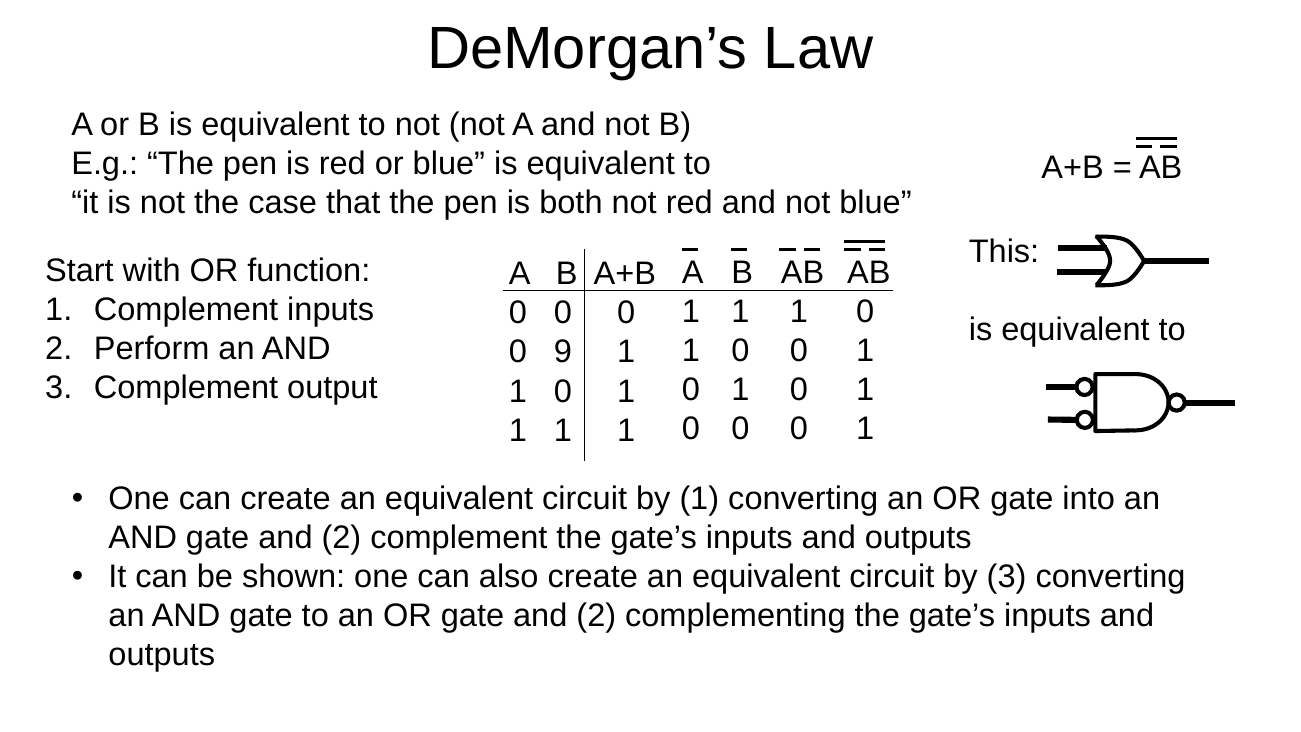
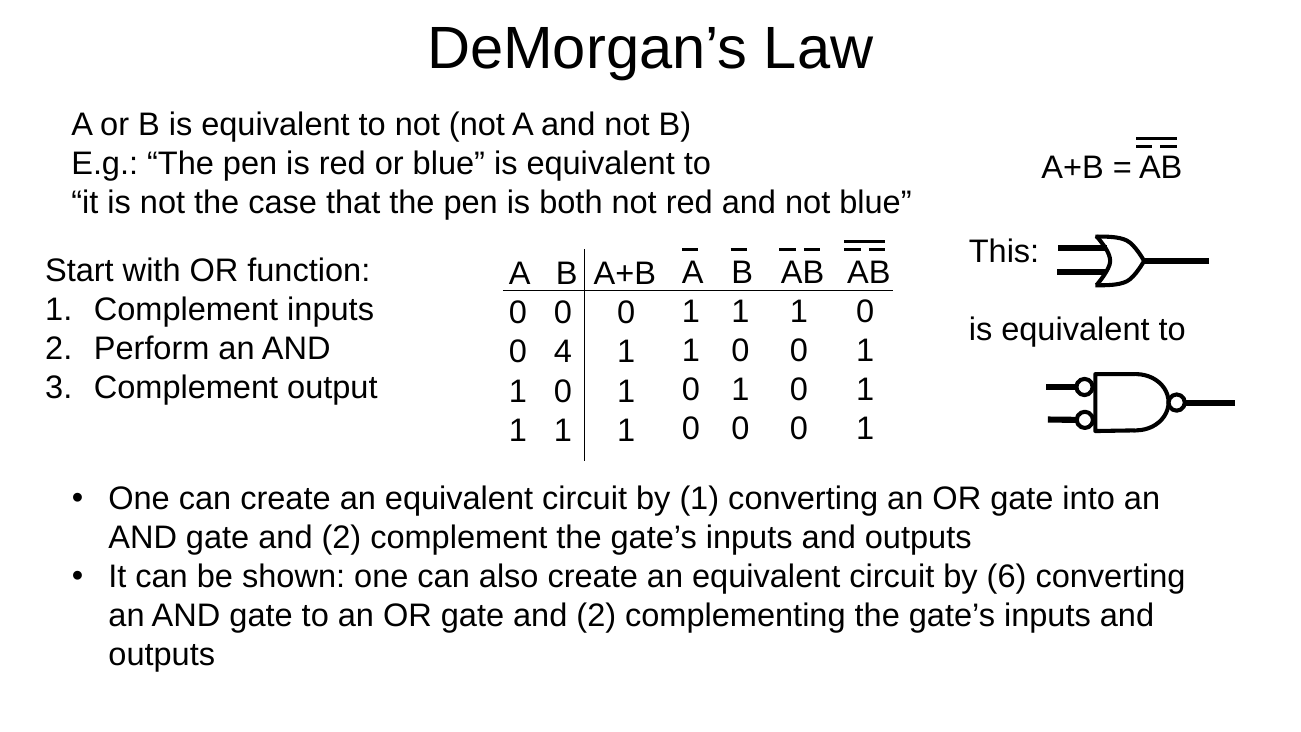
9: 9 -> 4
by 3: 3 -> 6
